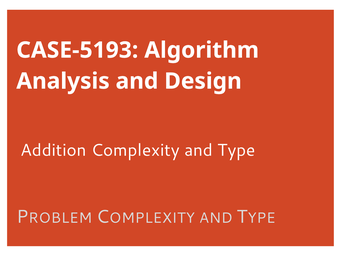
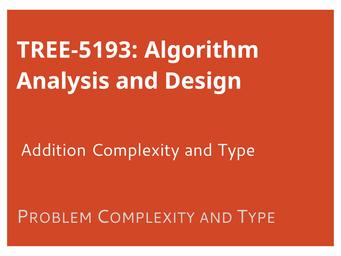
CASE-5193: CASE-5193 -> TREE-5193
